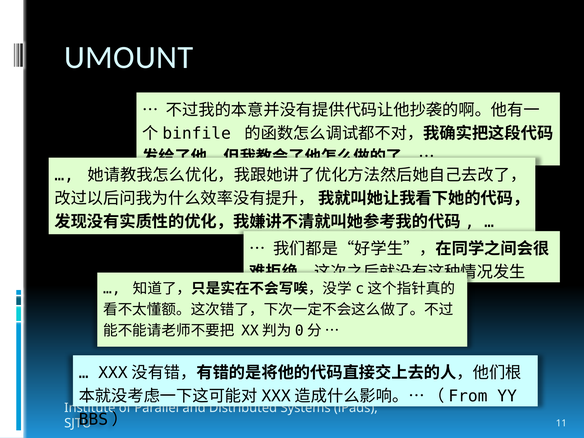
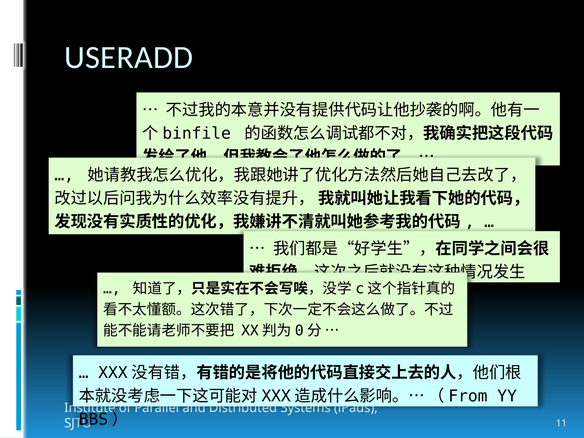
UMOUNT: UMOUNT -> USERADD
